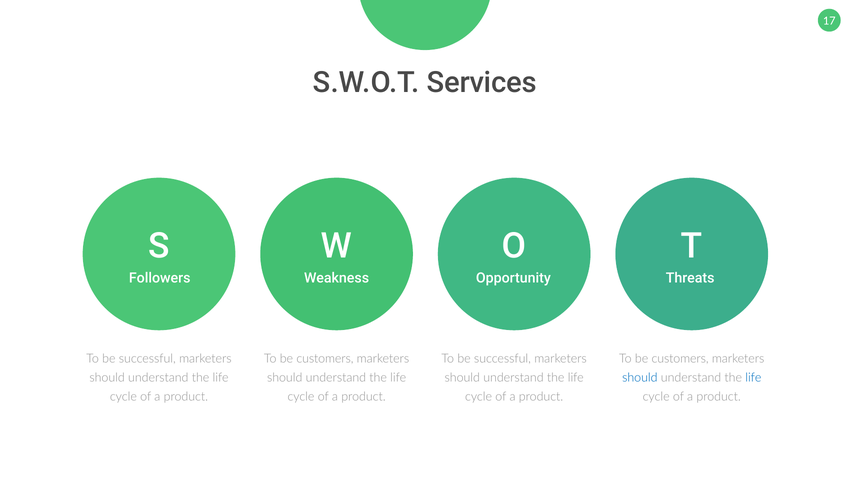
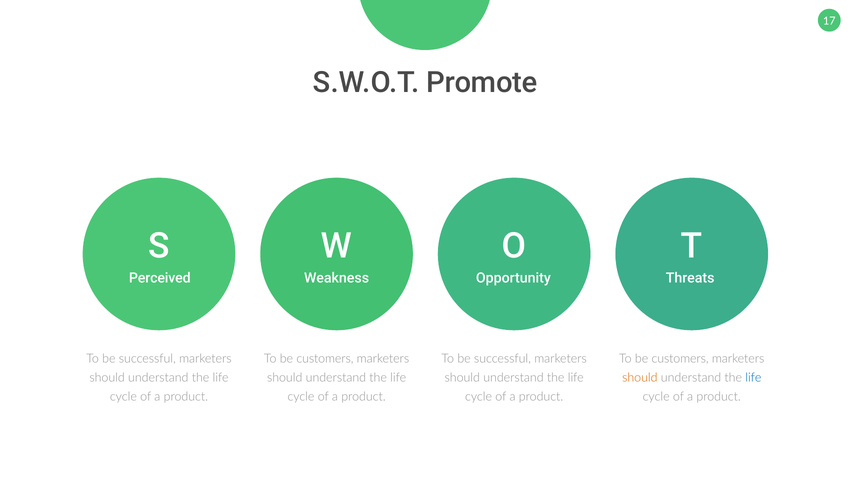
Services: Services -> Promote
Followers: Followers -> Perceived
should at (640, 378) colour: blue -> orange
